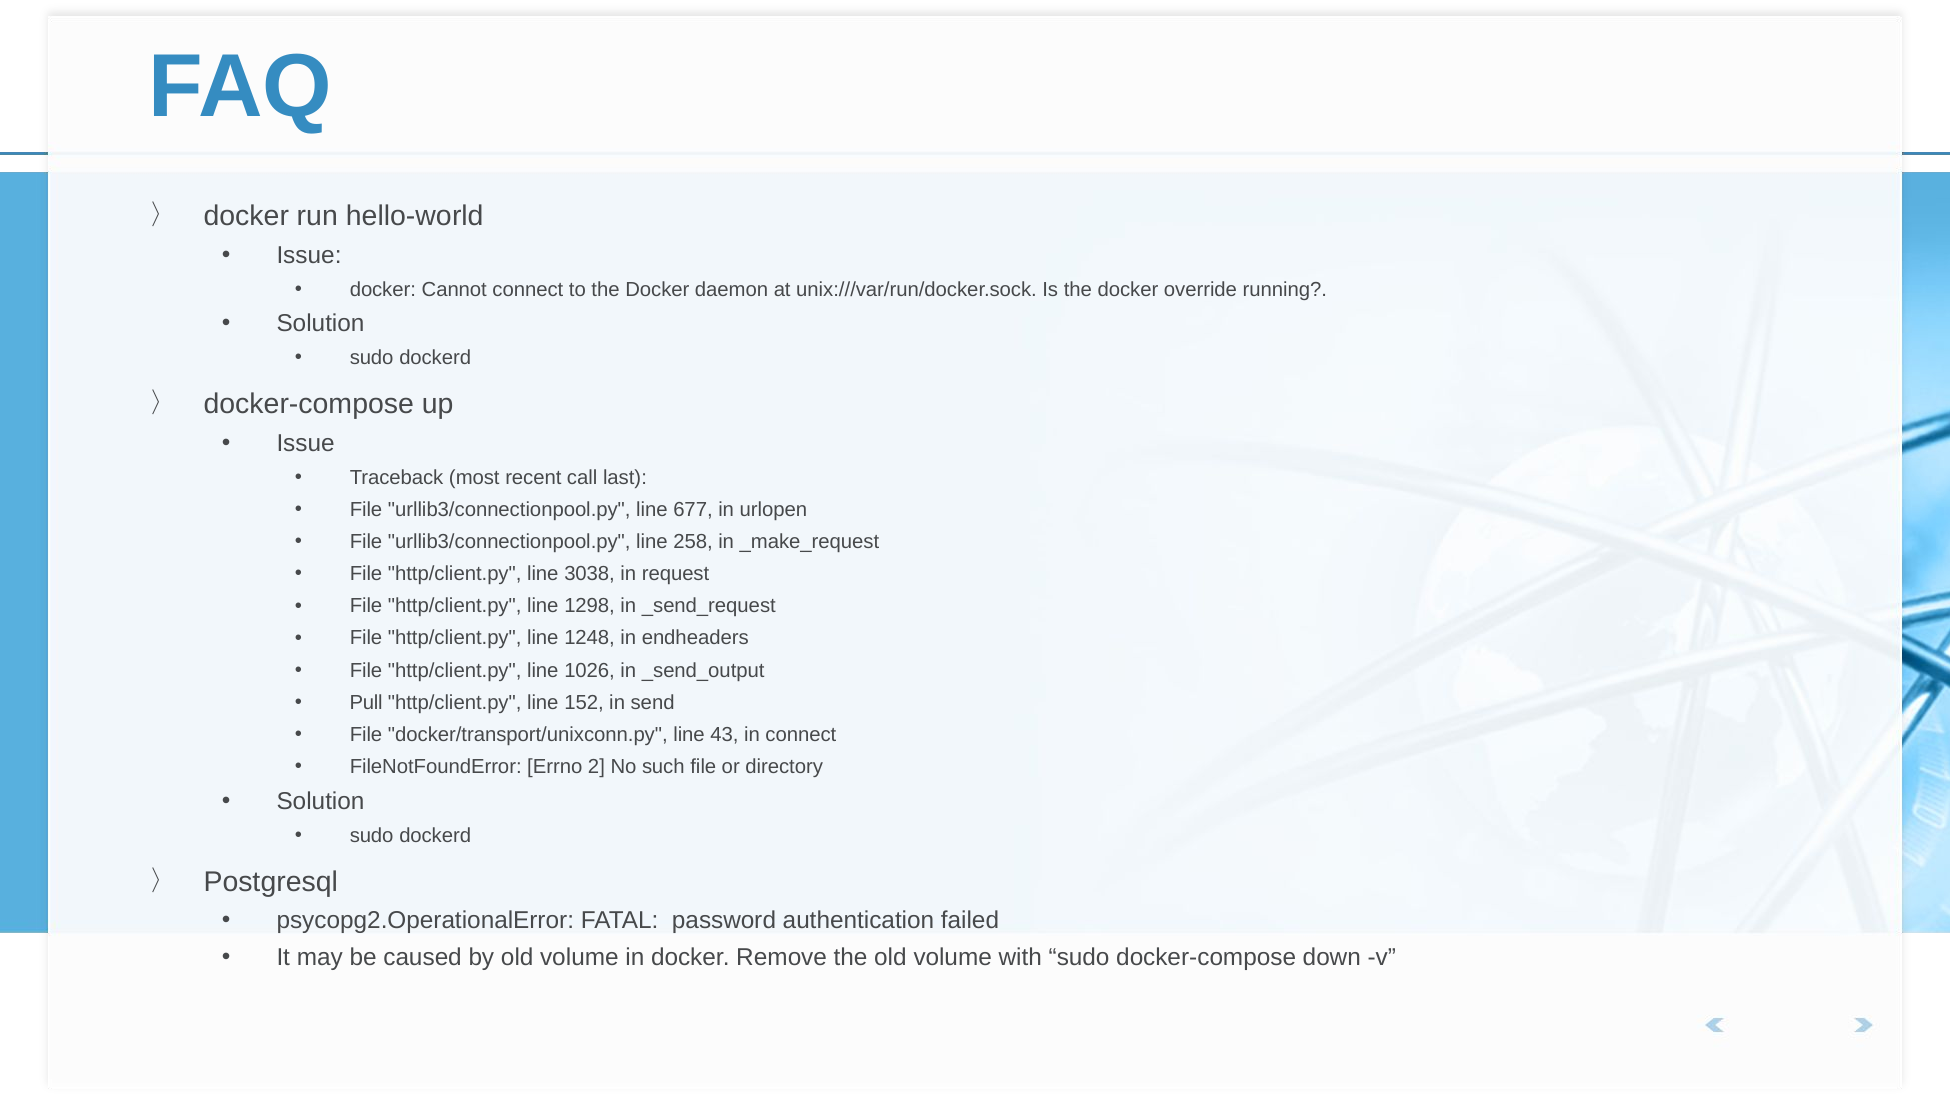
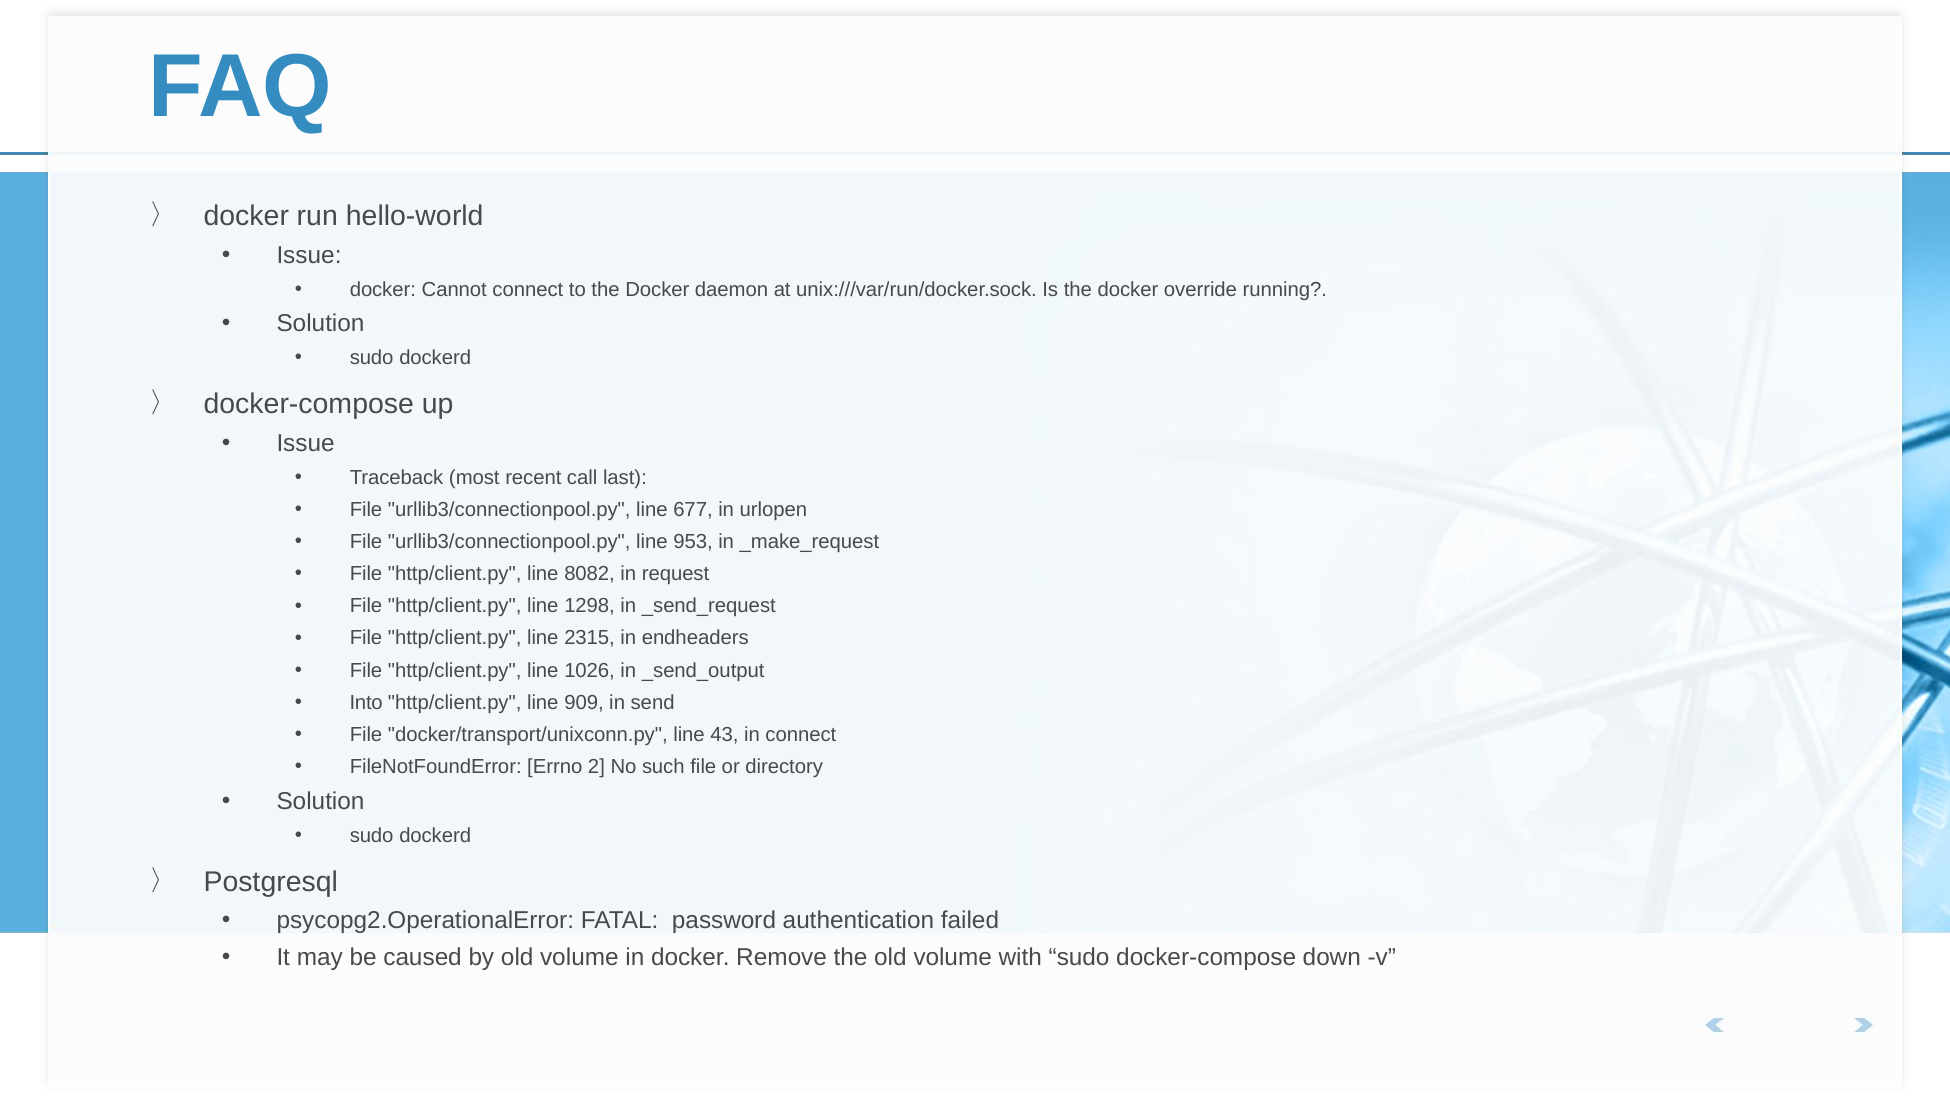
258: 258 -> 953
3038: 3038 -> 8082
1248: 1248 -> 2315
Pull: Pull -> Into
152: 152 -> 909
